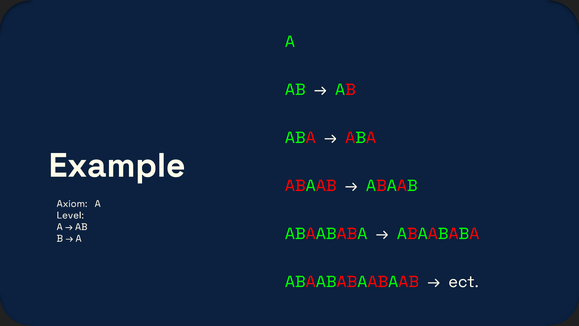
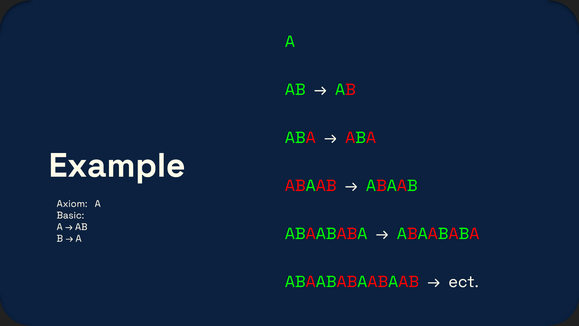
Level: Level -> Basic
